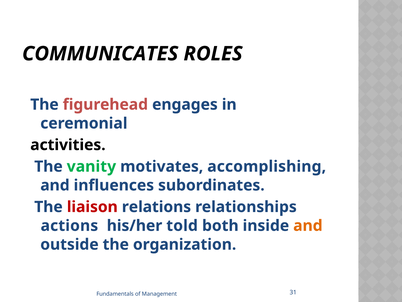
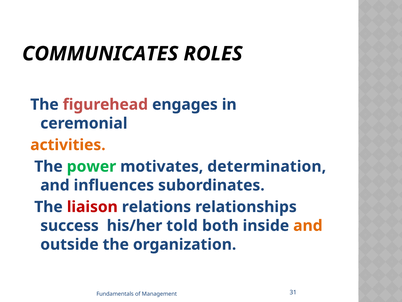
activities colour: black -> orange
vanity: vanity -> power
accomplishing: accomplishing -> determination
actions: actions -> success
